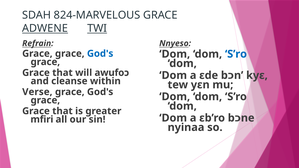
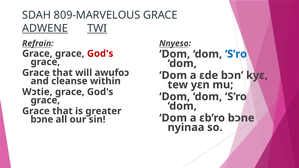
824-MARVELOUS: 824-MARVELOUS -> 809-MARVELOUS
God's at (100, 54) colour: blue -> red
Verse: Verse -> Wɔtie
mfiri: mfiri -> bɔne
